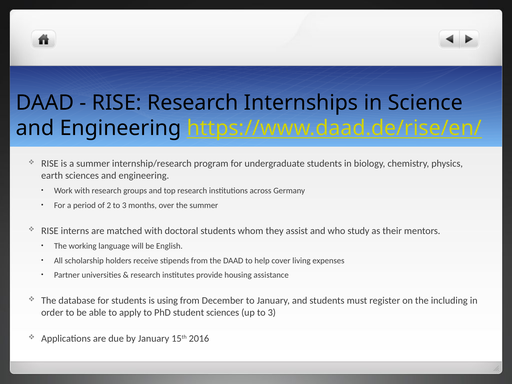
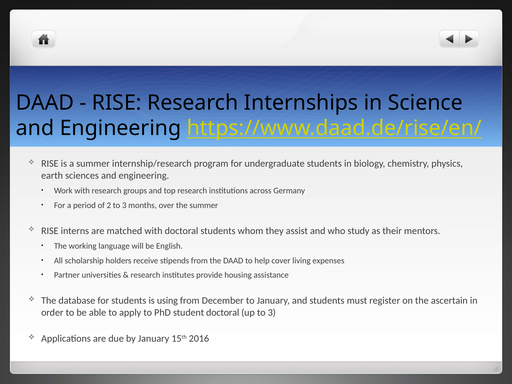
including: including -> ascertain
student sciences: sciences -> doctoral
